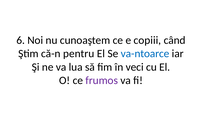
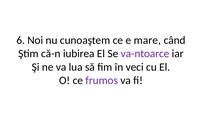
copiii: copiii -> mare
pentru: pentru -> iubirea
va-ntoarce colour: blue -> purple
